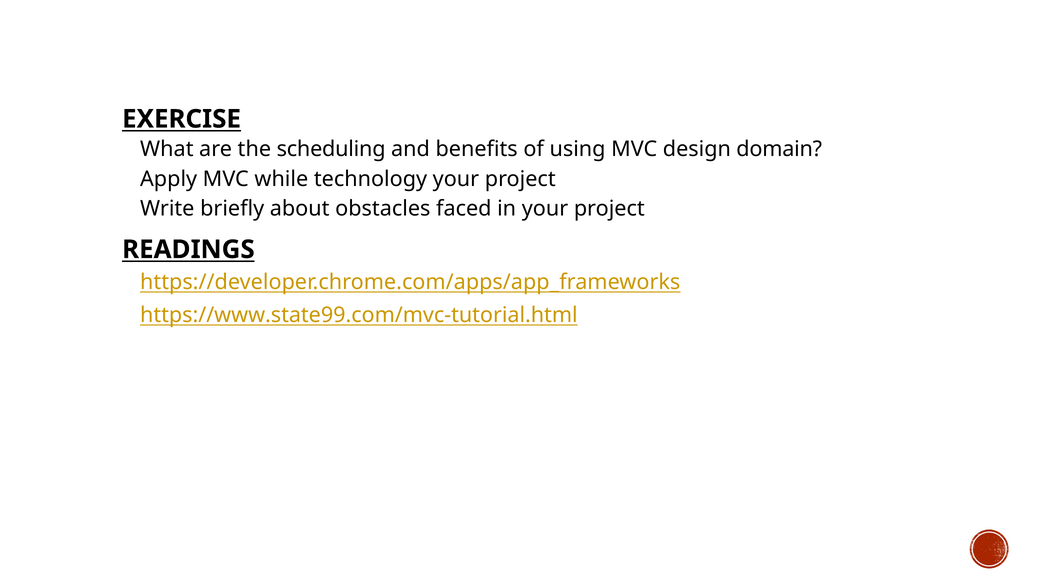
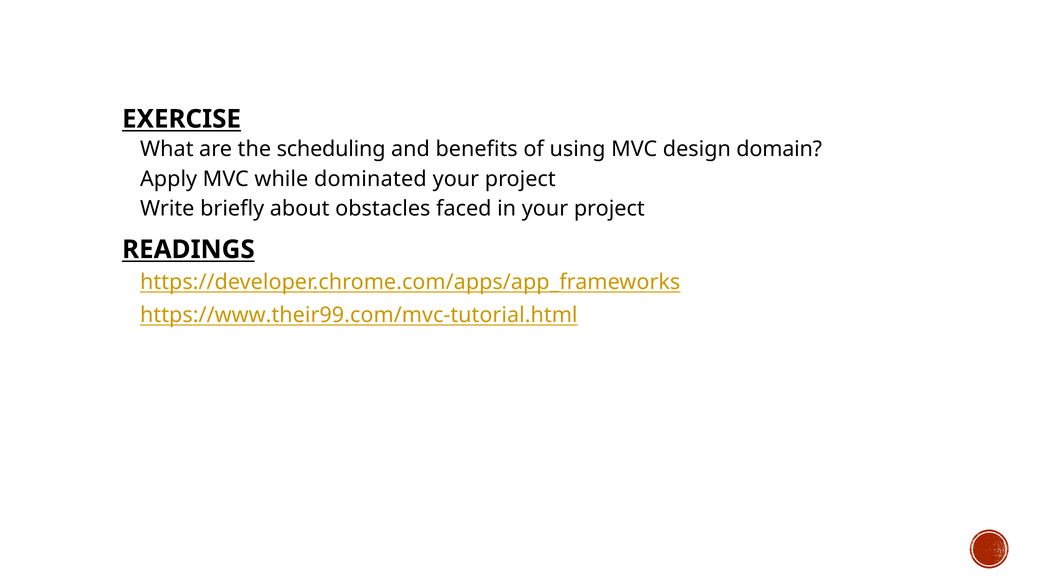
technology: technology -> dominated
https://www.state99.com/mvc-tutorial.html: https://www.state99.com/mvc-tutorial.html -> https://www.their99.com/mvc-tutorial.html
